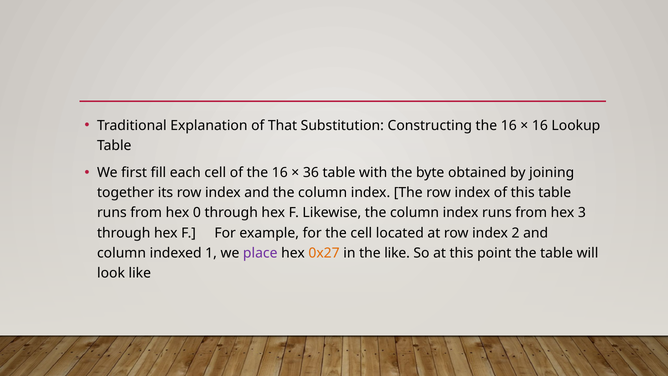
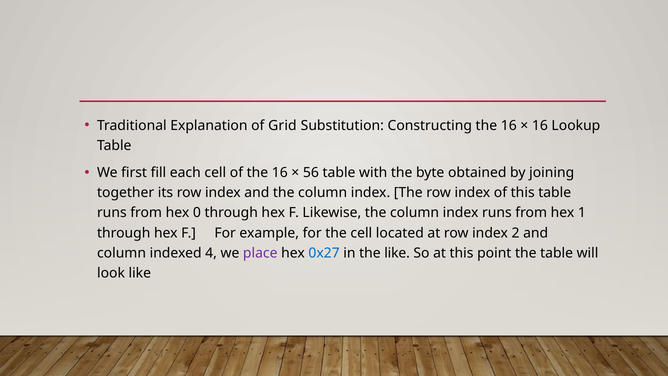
That: That -> Grid
36: 36 -> 56
3: 3 -> 1
1: 1 -> 4
0x27 colour: orange -> blue
